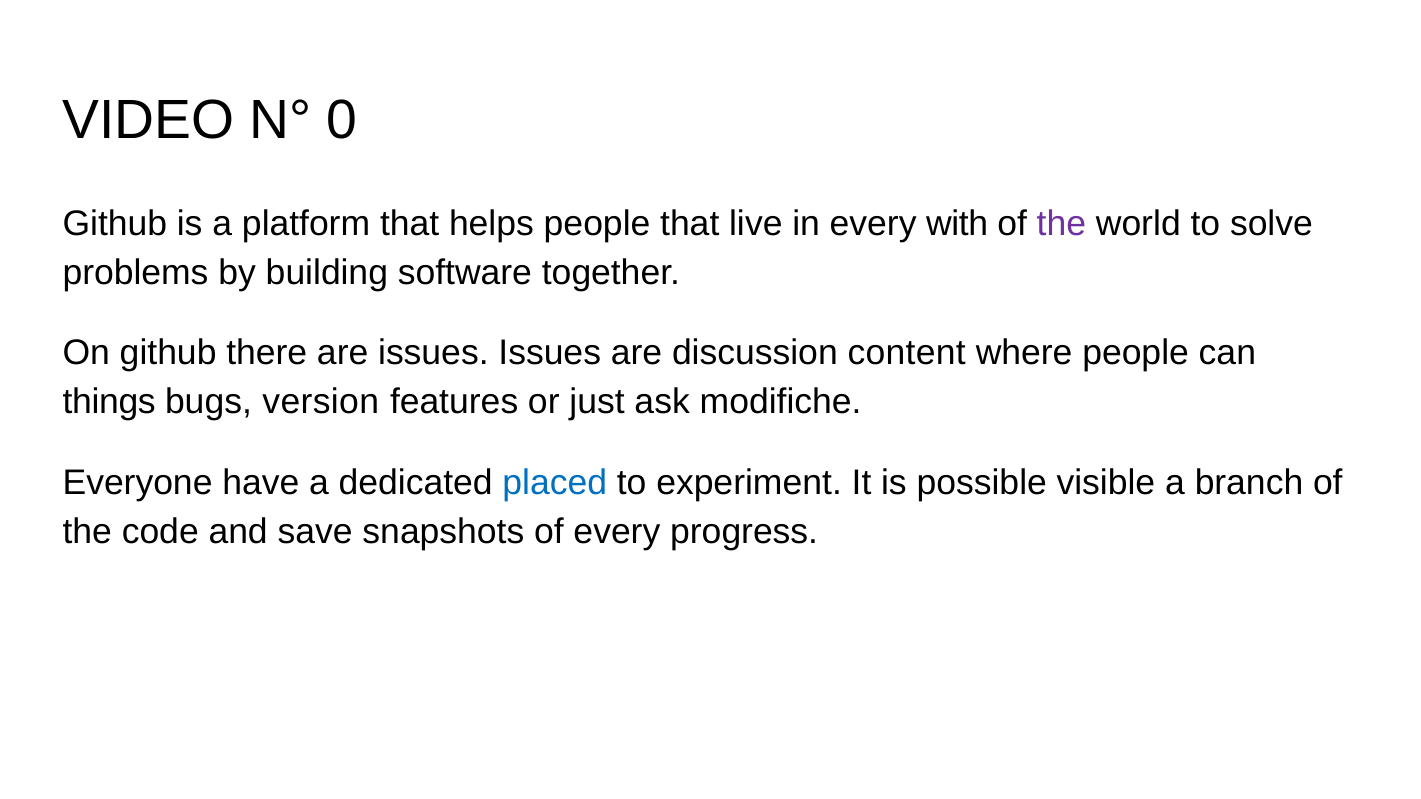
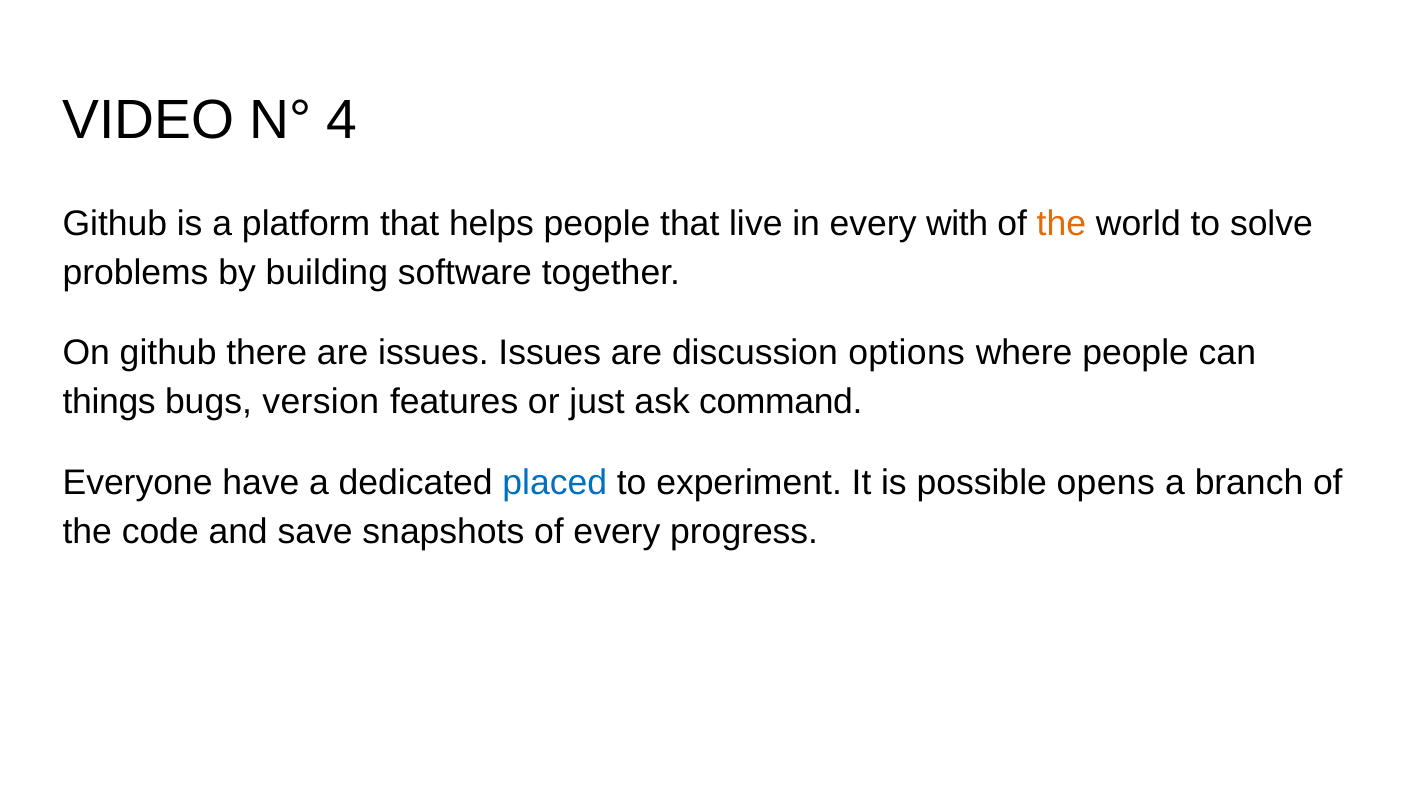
0: 0 -> 4
the at (1061, 223) colour: purple -> orange
content: content -> options
modifiche: modifiche -> command
visible: visible -> opens
